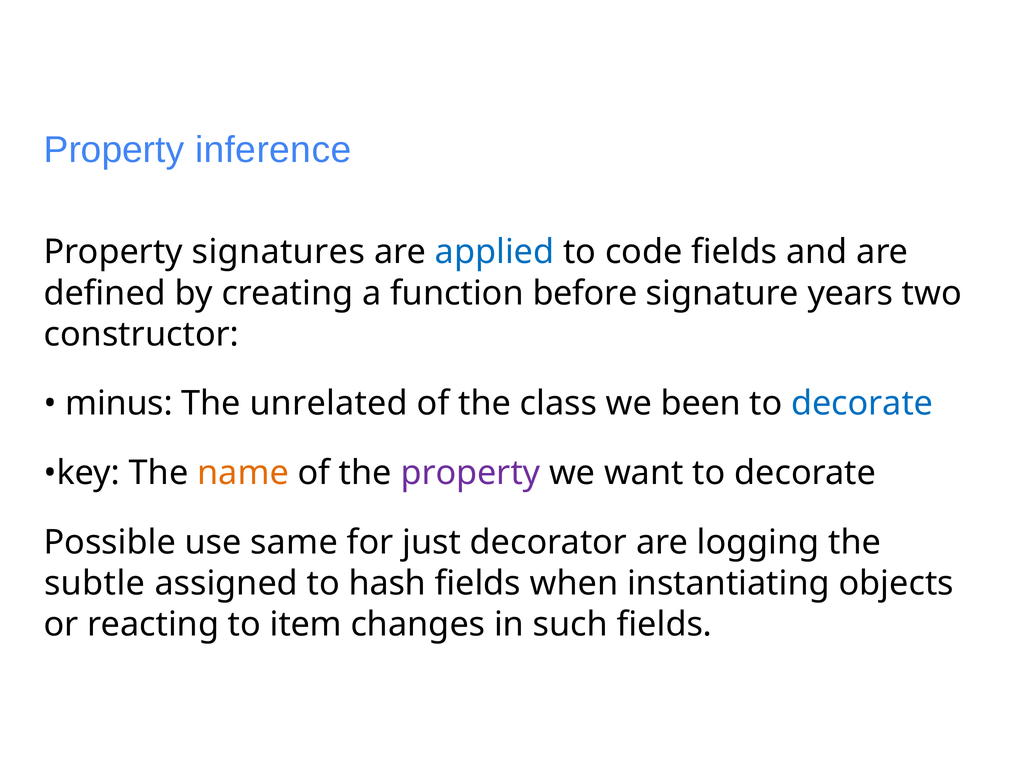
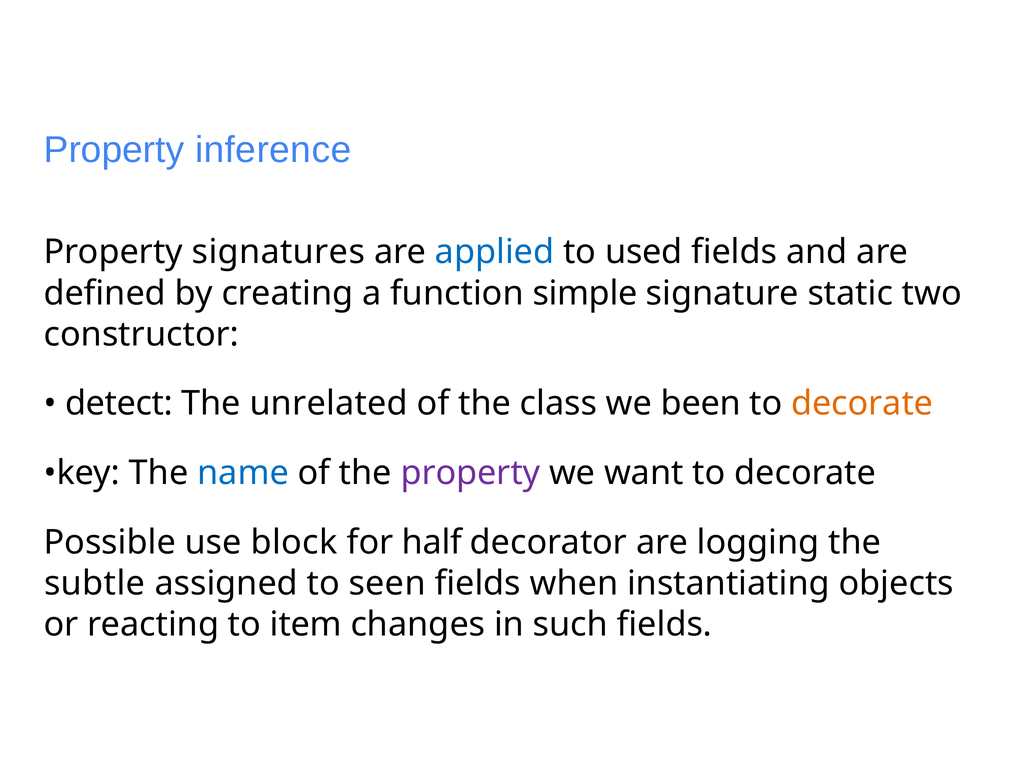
code: code -> used
before: before -> simple
years: years -> static
minus: minus -> detect
decorate at (862, 404) colour: blue -> orange
name colour: orange -> blue
same: same -> block
just: just -> half
hash: hash -> seen
